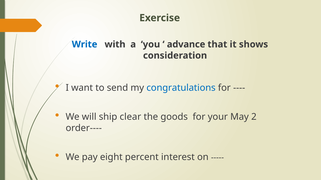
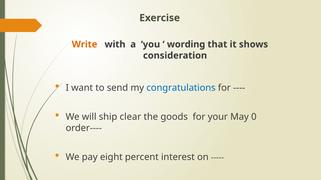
Write colour: blue -> orange
advance: advance -> wording
2: 2 -> 0
